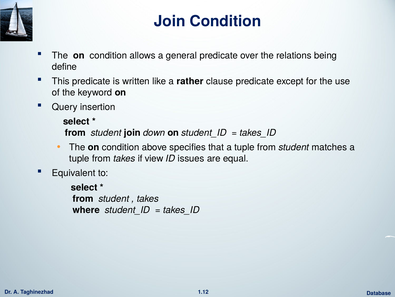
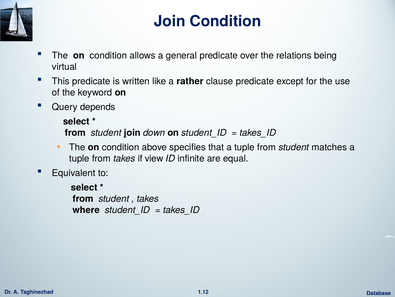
define: define -> virtual
insertion: insertion -> depends
issues: issues -> infinite
